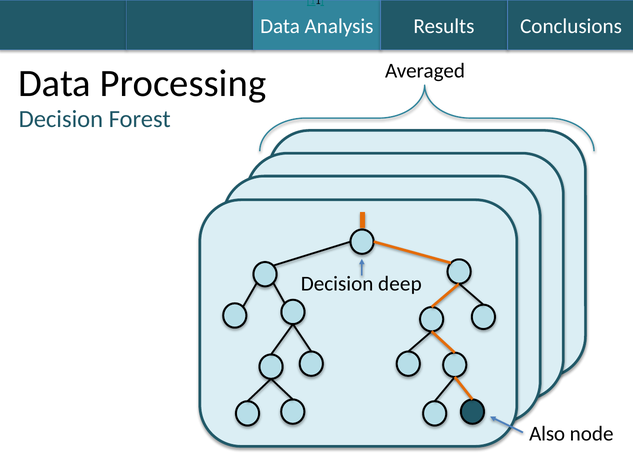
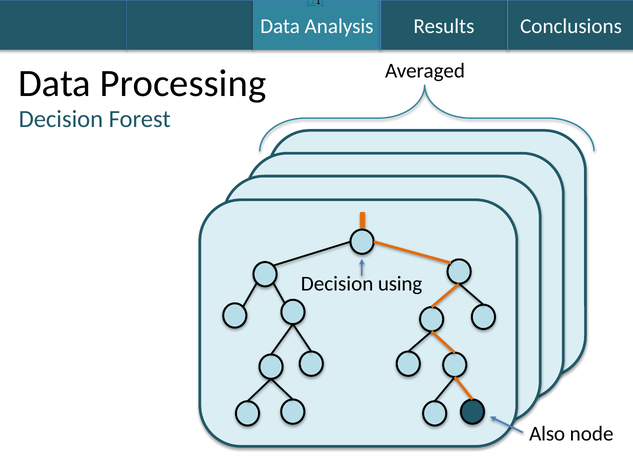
deep: deep -> using
